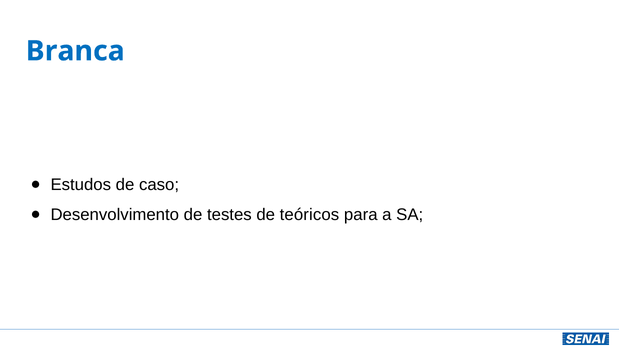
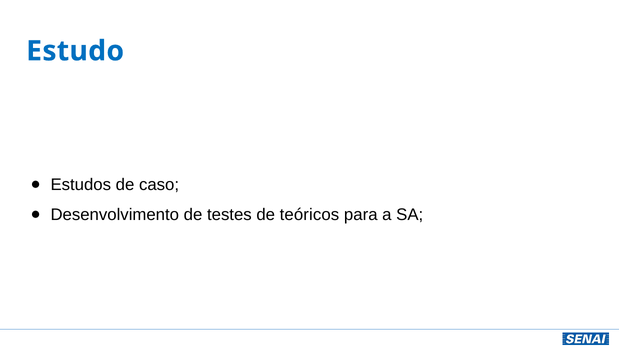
Branca: Branca -> Estudo
